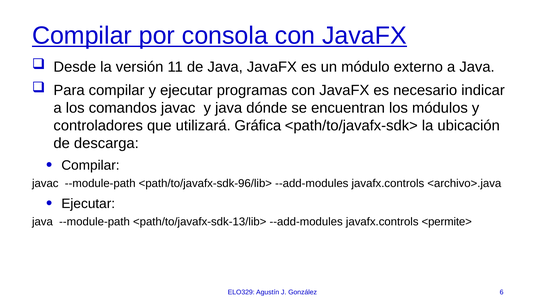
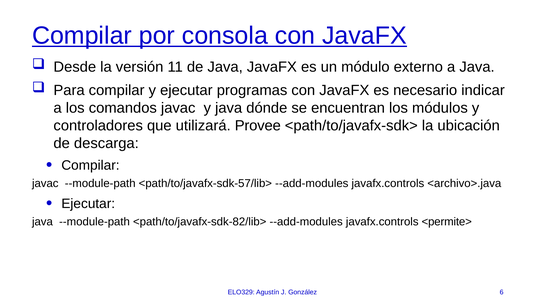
Gráfica: Gráfica -> Provee
<path/to/javafx-sdk-96/lib>: <path/to/javafx-sdk-96/lib> -> <path/to/javafx-sdk-57/lib>
<path/to/javafx-sdk-13/lib>: <path/to/javafx-sdk-13/lib> -> <path/to/javafx-sdk-82/lib>
